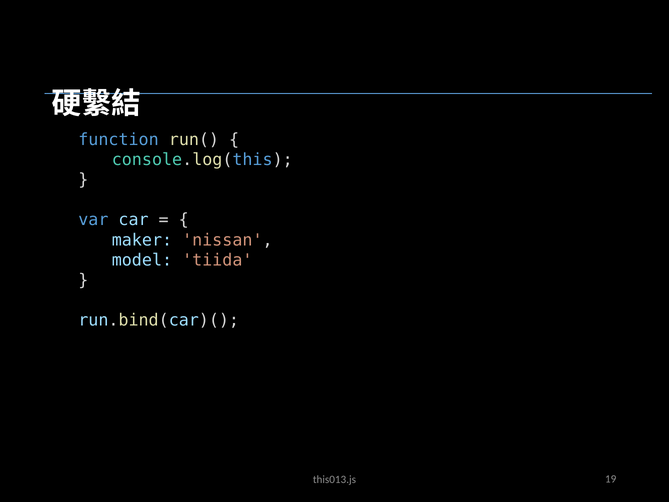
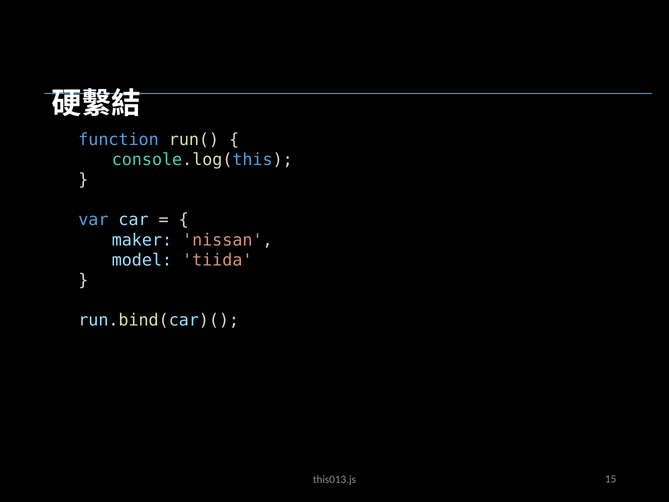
19: 19 -> 15
